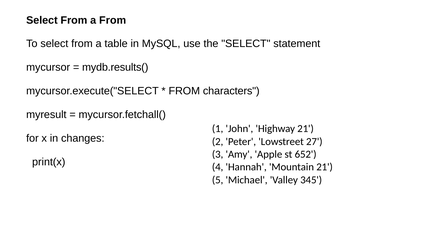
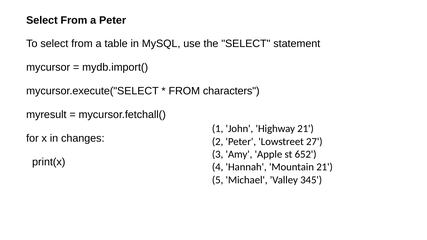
a From: From -> Peter
mydb.results(: mydb.results( -> mydb.import(
